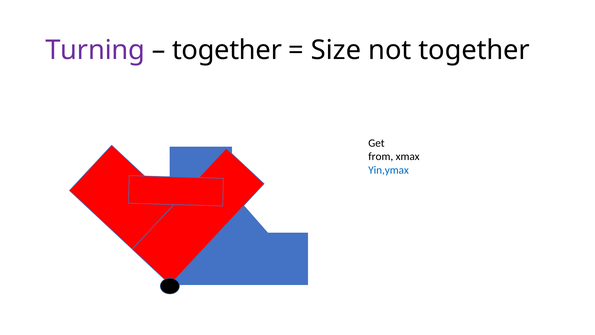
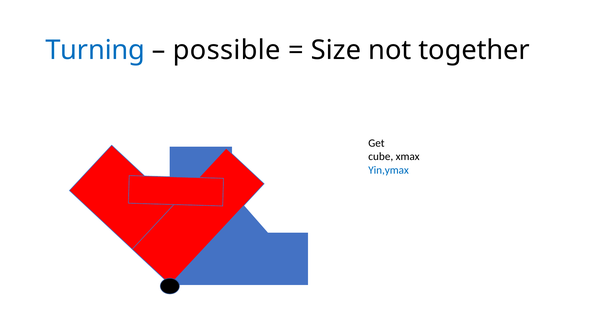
Turning colour: purple -> blue
together at (227, 50): together -> possible
from: from -> cube
